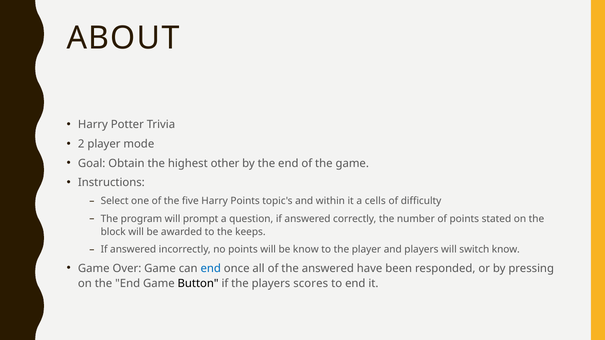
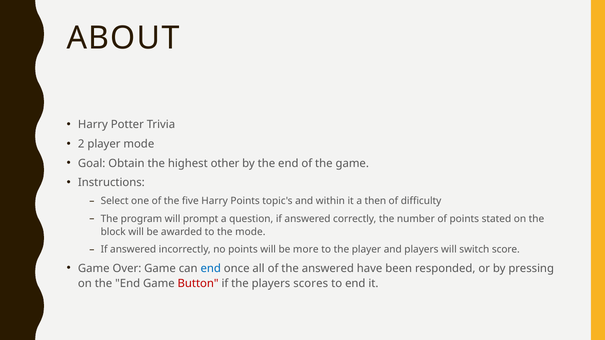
cells: cells -> then
the keeps: keeps -> mode
be know: know -> more
switch know: know -> score
Button colour: black -> red
